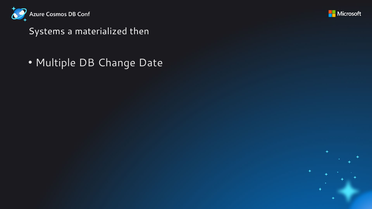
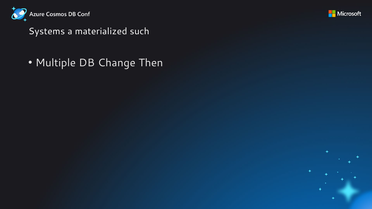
then: then -> such
Date: Date -> Then
